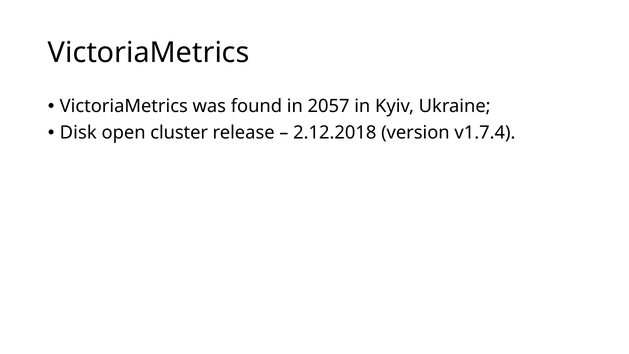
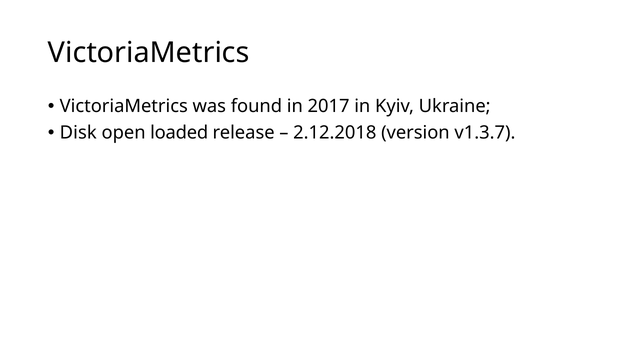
2057: 2057 -> 2017
cluster: cluster -> loaded
v1.7.4: v1.7.4 -> v1.3.7
